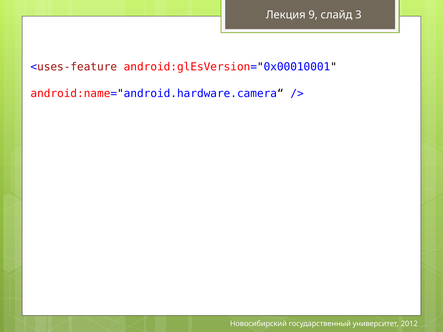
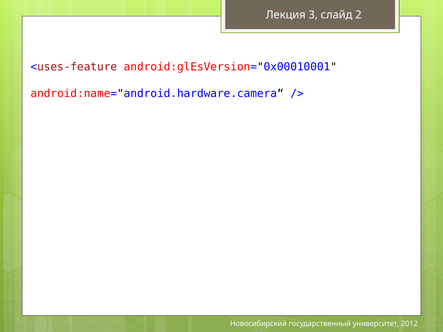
9: 9 -> 3
3: 3 -> 2
